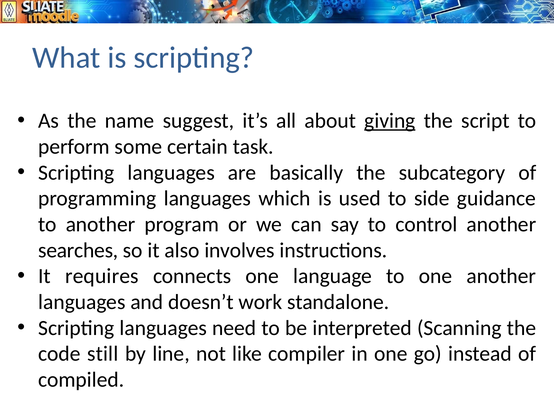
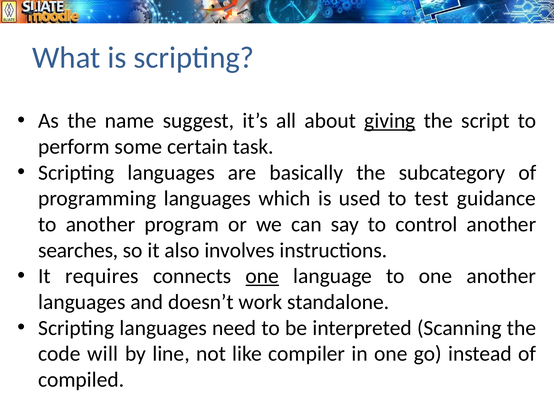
side: side -> test
one at (262, 276) underline: none -> present
still: still -> will
